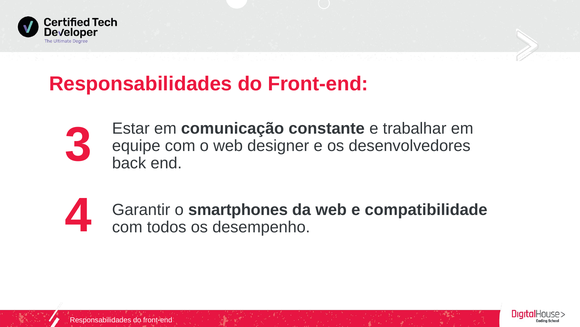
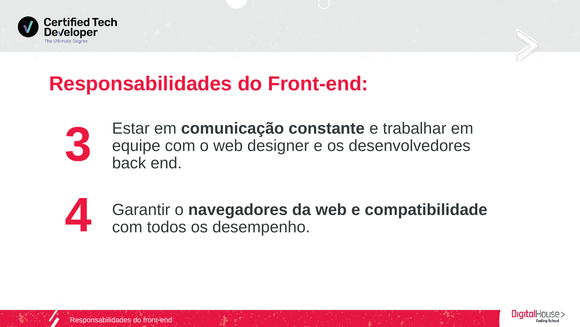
smartphones: smartphones -> navegadores
